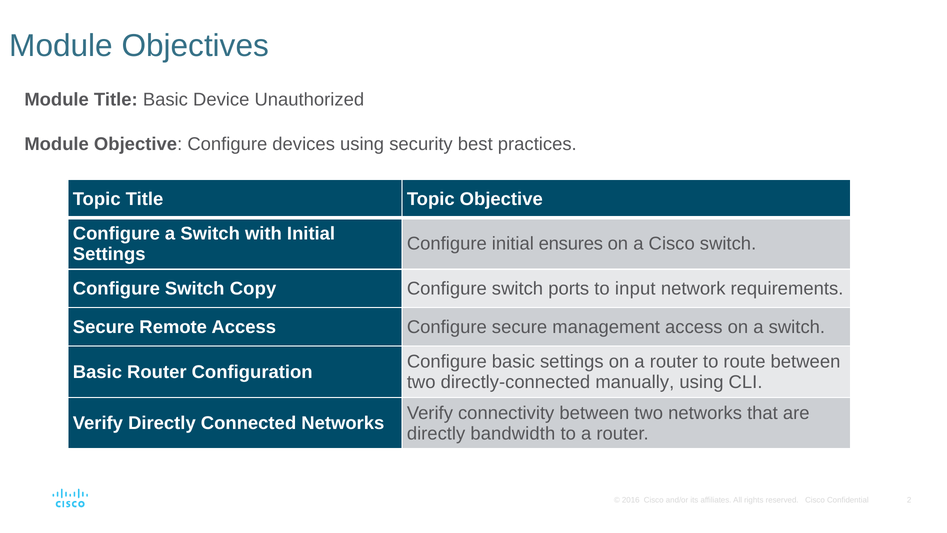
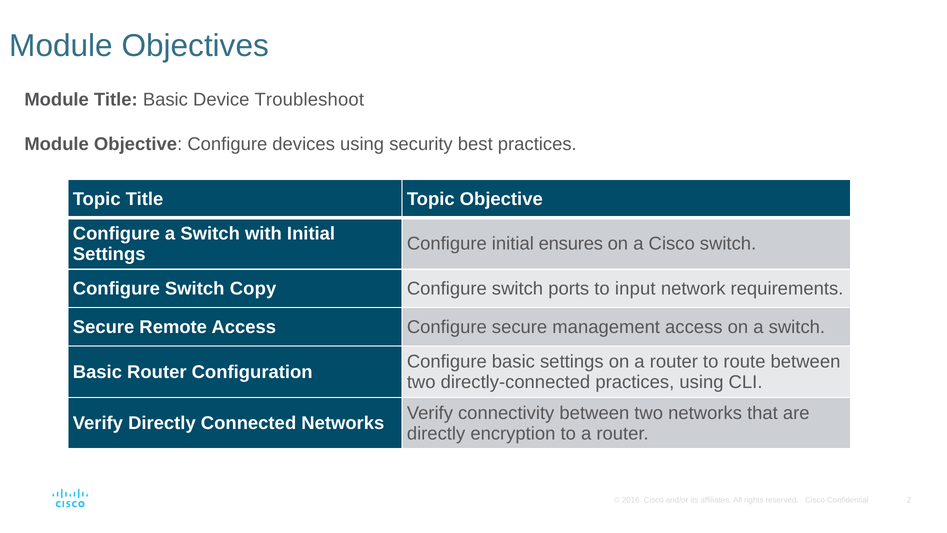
Unauthorized: Unauthorized -> Troubleshoot
directly-connected manually: manually -> practices
bandwidth: bandwidth -> encryption
